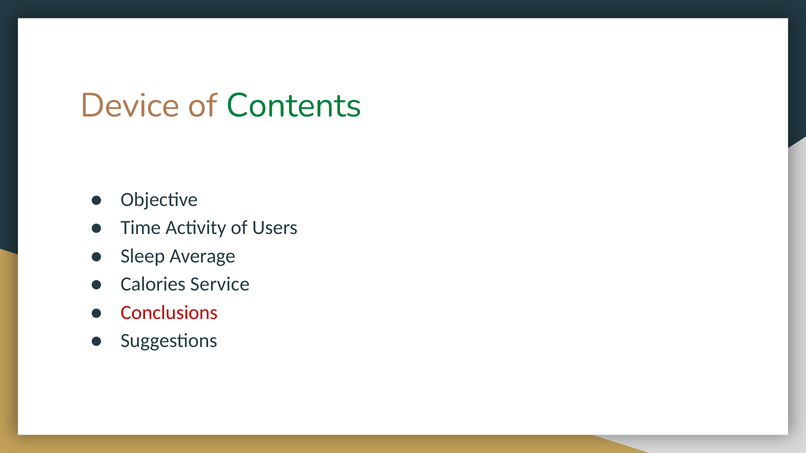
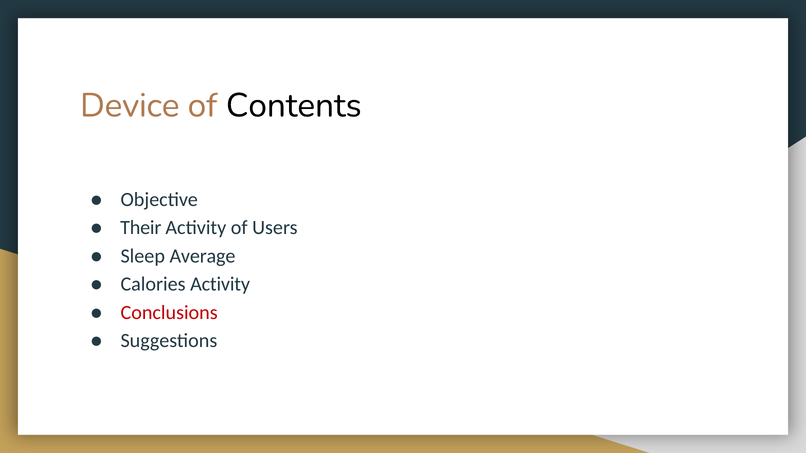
Contents colour: green -> black
Time: Time -> Their
Calories Service: Service -> Activity
